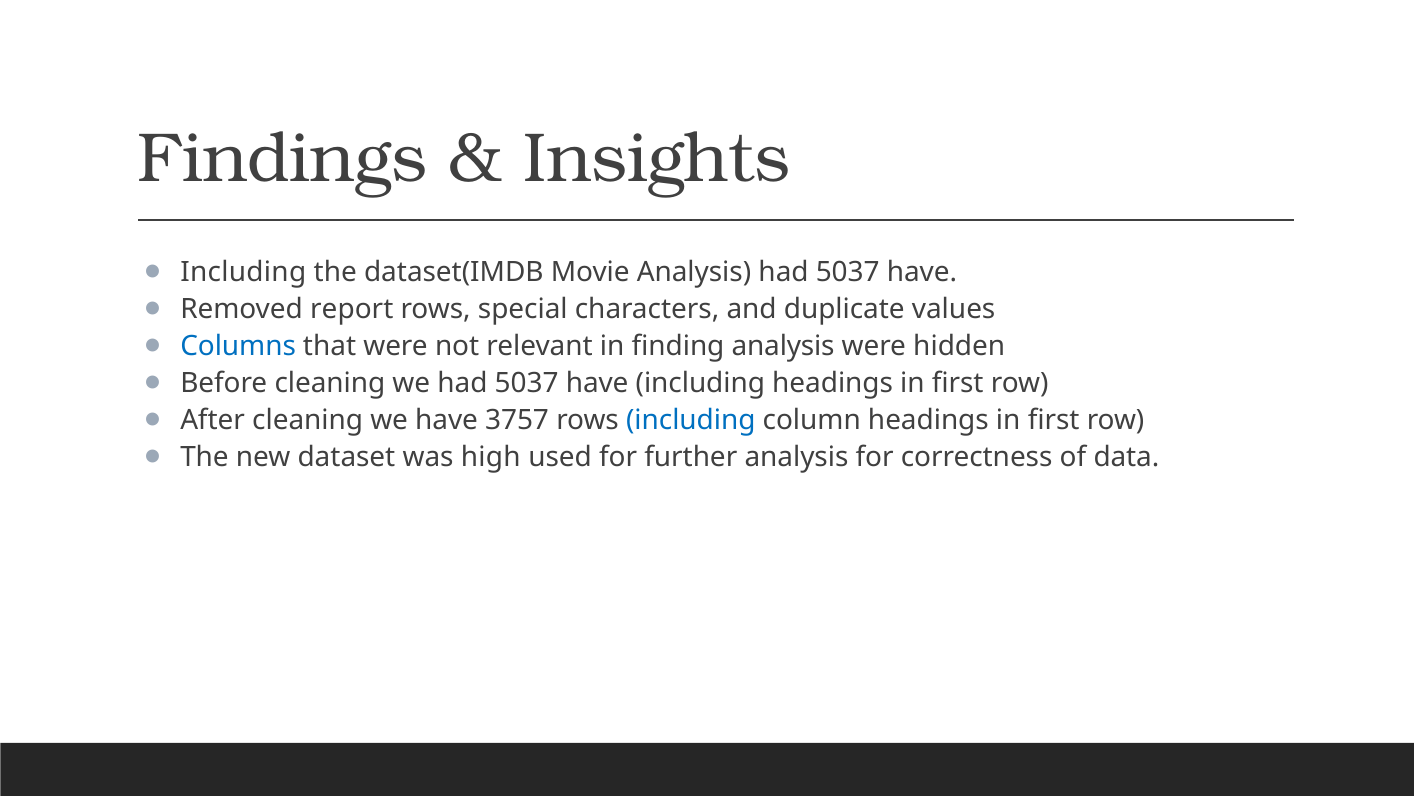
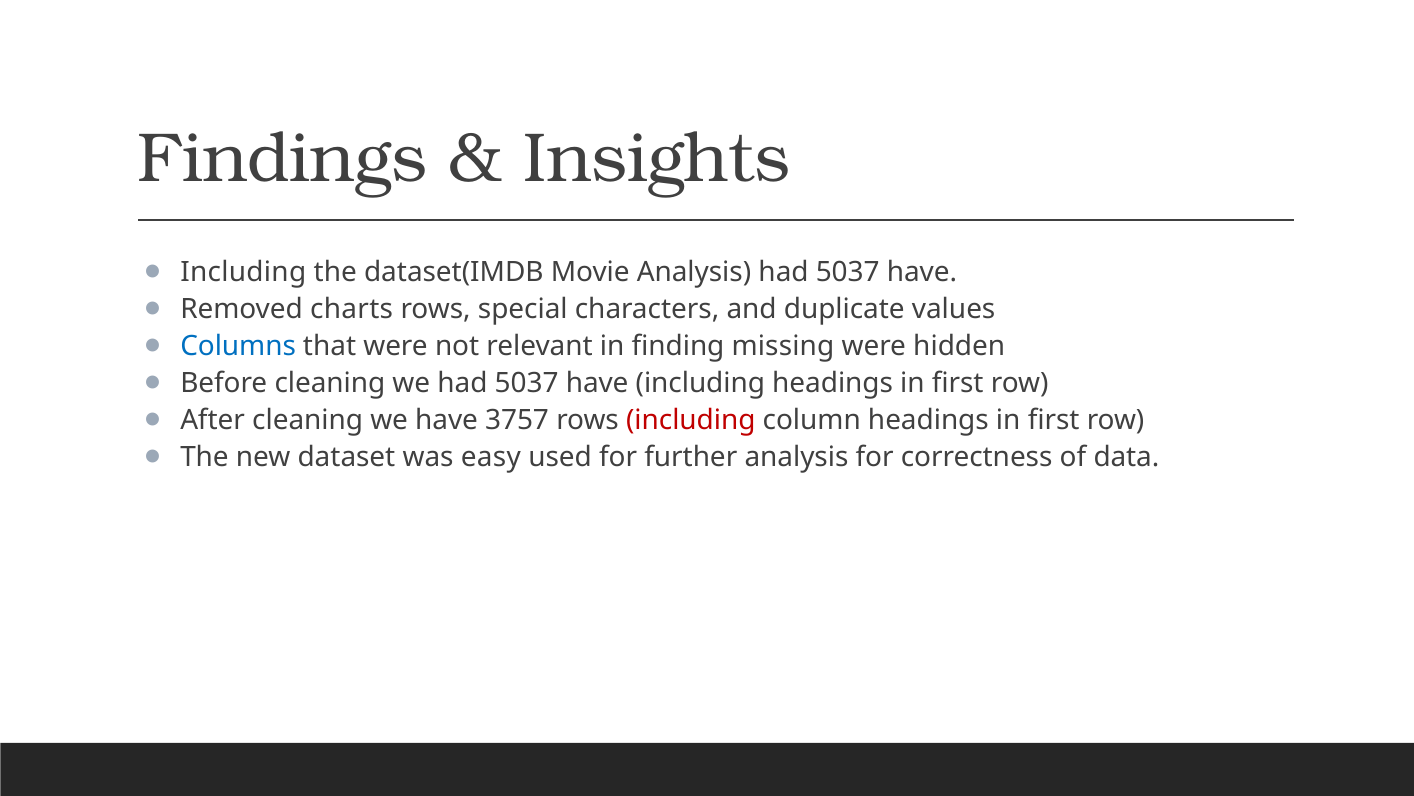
report: report -> charts
finding analysis: analysis -> missing
including at (691, 420) colour: blue -> red
high: high -> easy
